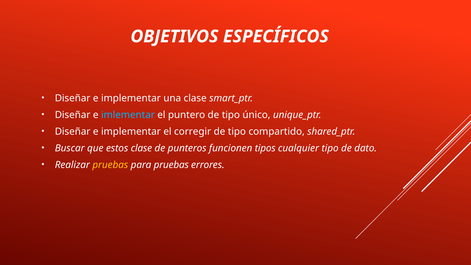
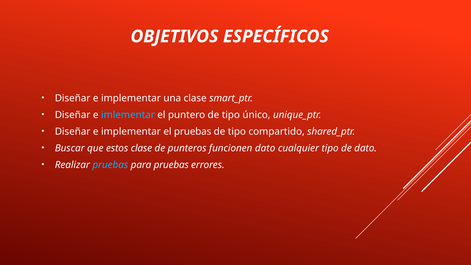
el corregir: corregir -> pruebas
funcionen tipos: tipos -> dato
pruebas at (110, 165) colour: yellow -> light blue
